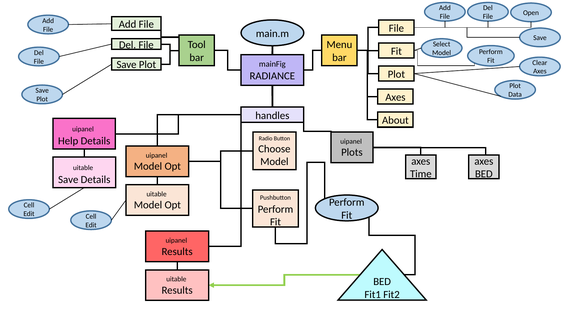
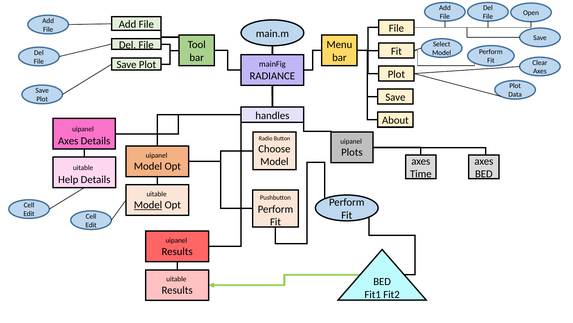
Axes at (395, 97): Axes -> Save
Help at (68, 141): Help -> Axes
Save at (68, 179): Save -> Help
Model at (148, 205) underline: none -> present
